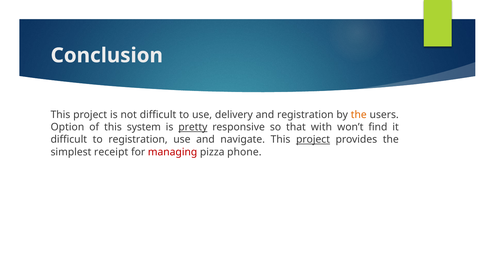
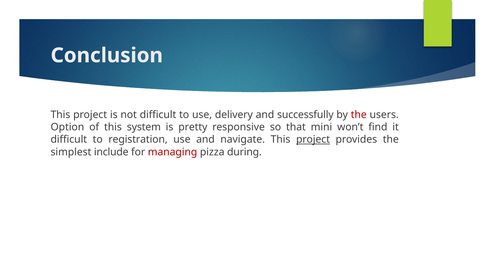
and registration: registration -> successfully
the at (359, 114) colour: orange -> red
pretty underline: present -> none
with: with -> mini
receipt: receipt -> include
phone: phone -> during
